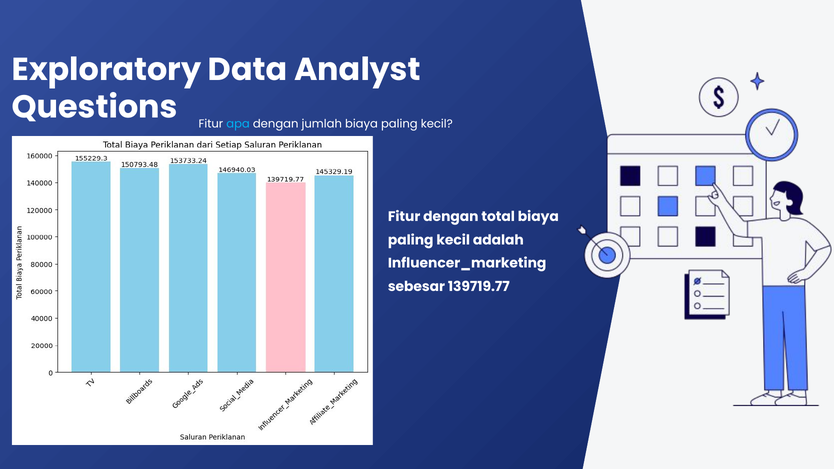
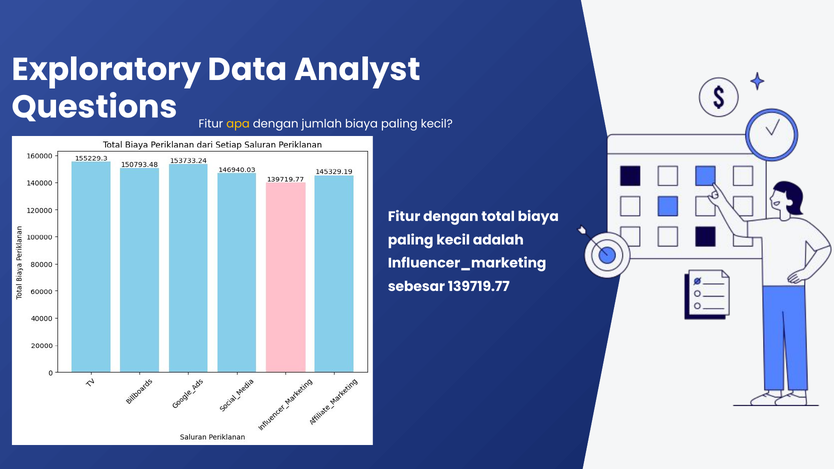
apa colour: light blue -> yellow
